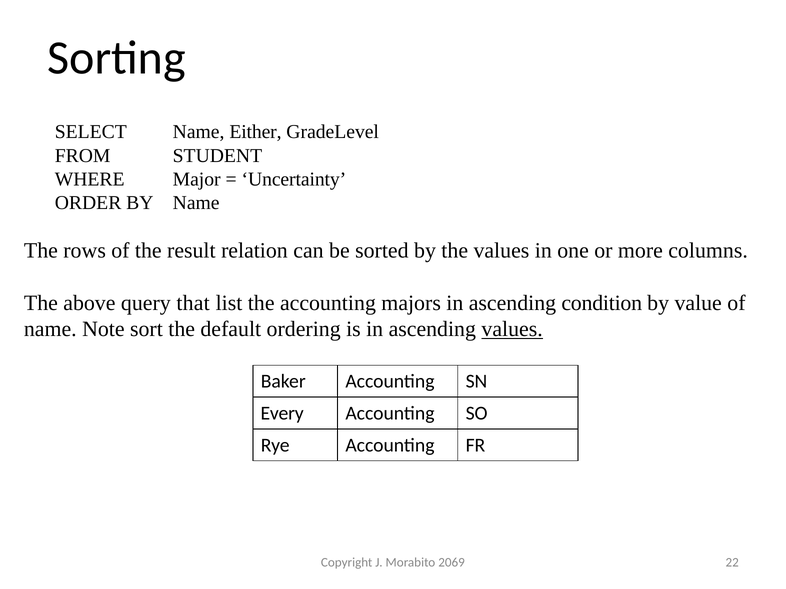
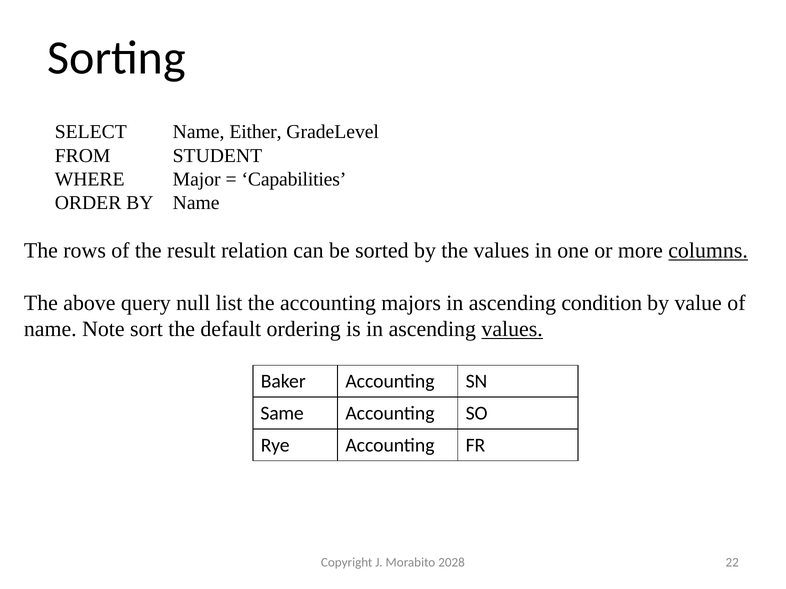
Uncertainty: Uncertainty -> Capabilities
columns underline: none -> present
that: that -> null
Every: Every -> Same
2069: 2069 -> 2028
